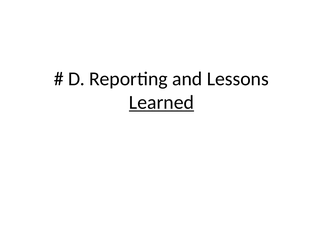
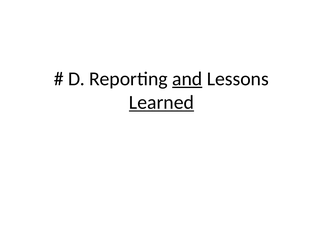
and underline: none -> present
